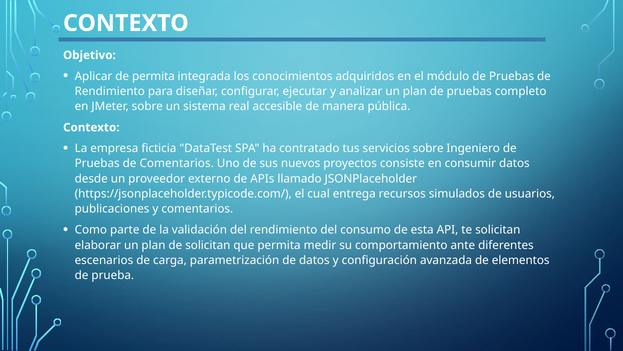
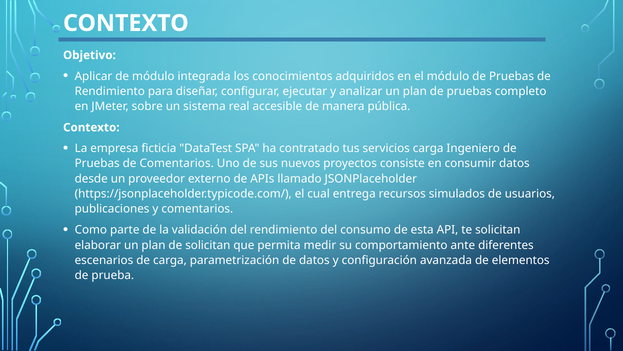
de permita: permita -> módulo
servicios sobre: sobre -> carga
